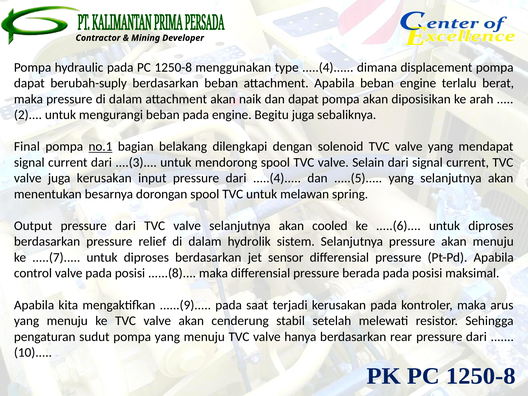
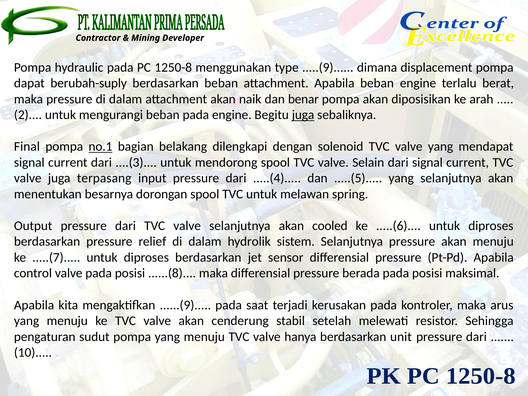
type .....(4: .....(4 -> .....(9
dan dapat: dapat -> benar
juga at (303, 115) underline: none -> present
juga kerusakan: kerusakan -> terpasang
rear: rear -> unit
